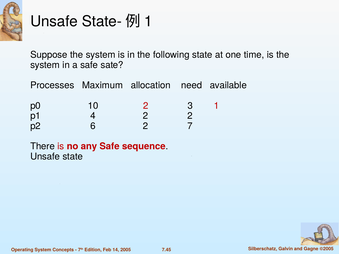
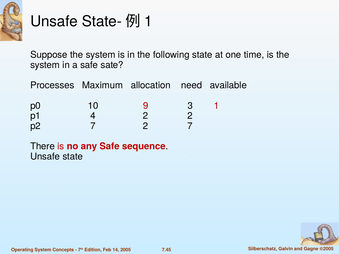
10 2: 2 -> 9
p2 6: 6 -> 7
